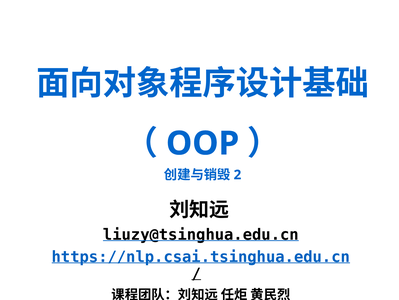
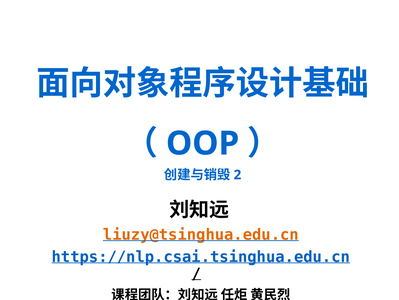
liuzy@tsinghua.edu.cn colour: black -> orange
